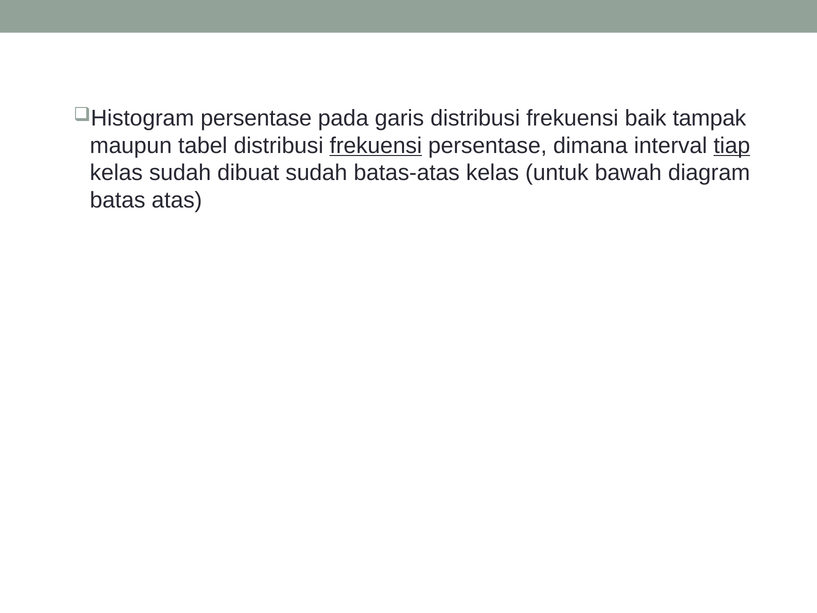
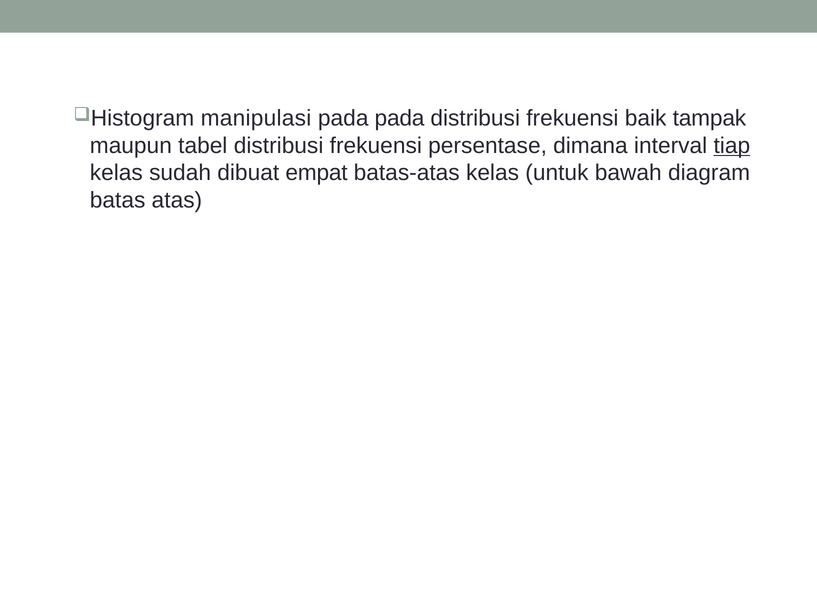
persentase at (256, 118): persentase -> manipulasi
pada garis: garis -> pada
frekuensi at (376, 146) underline: present -> none
dibuat sudah: sudah -> empat
